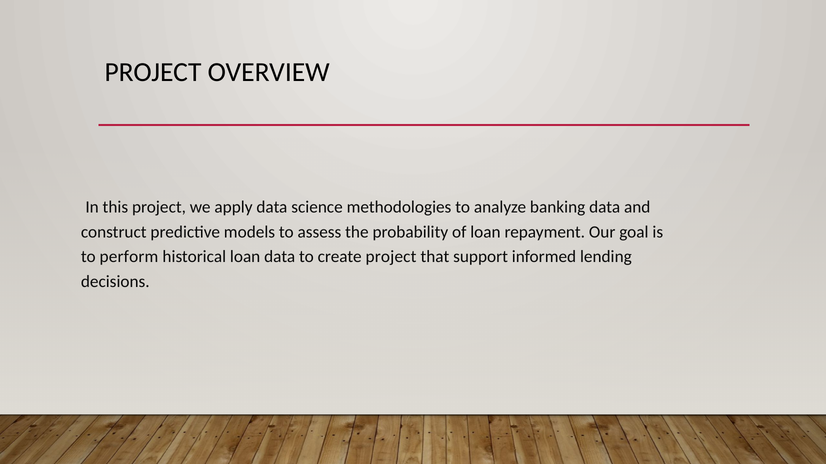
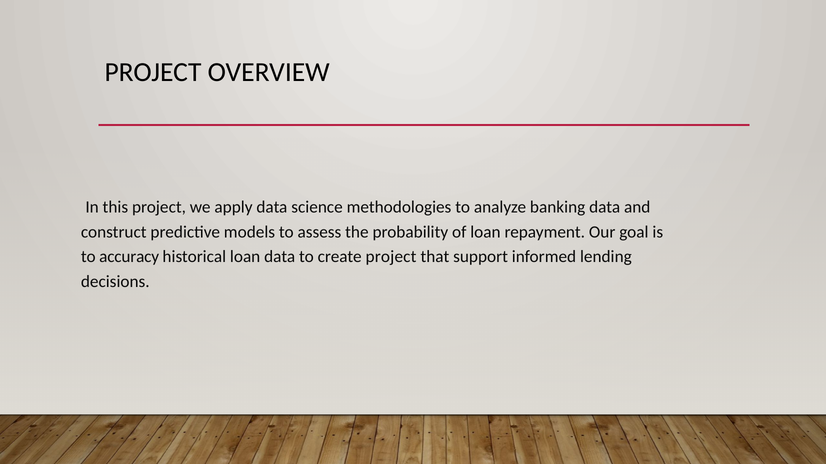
perform: perform -> accuracy
